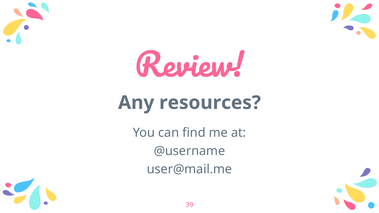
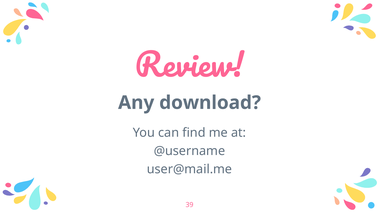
resources: resources -> download
